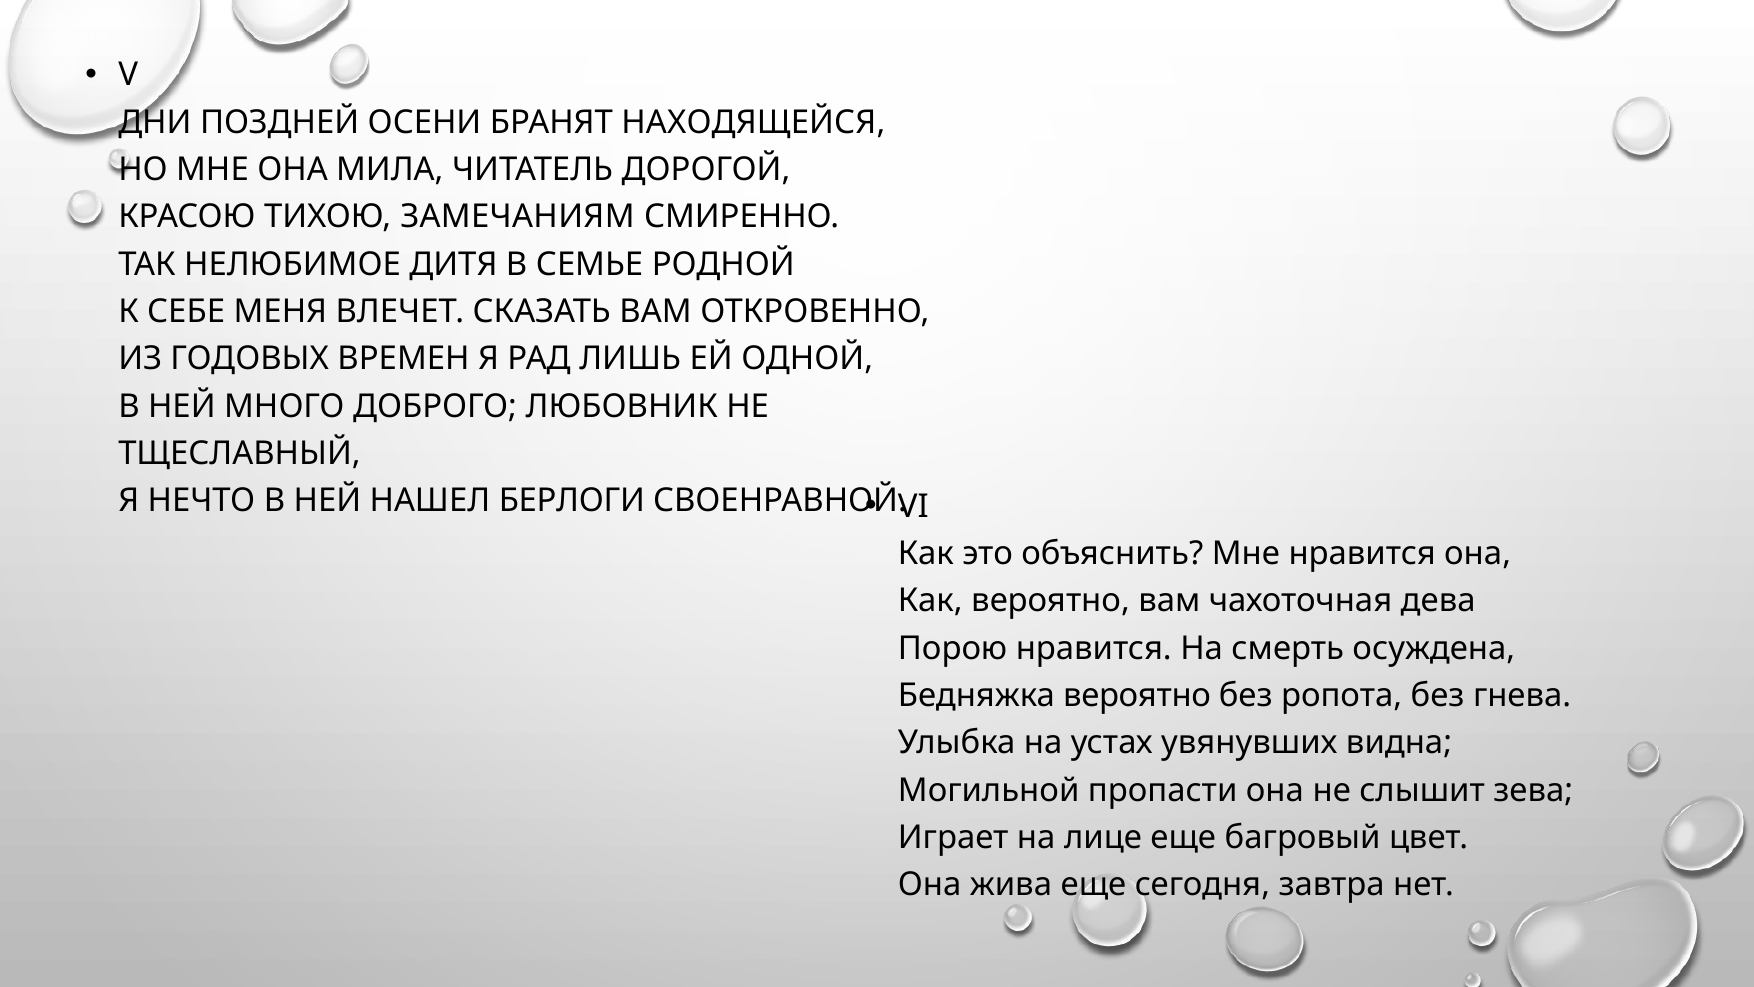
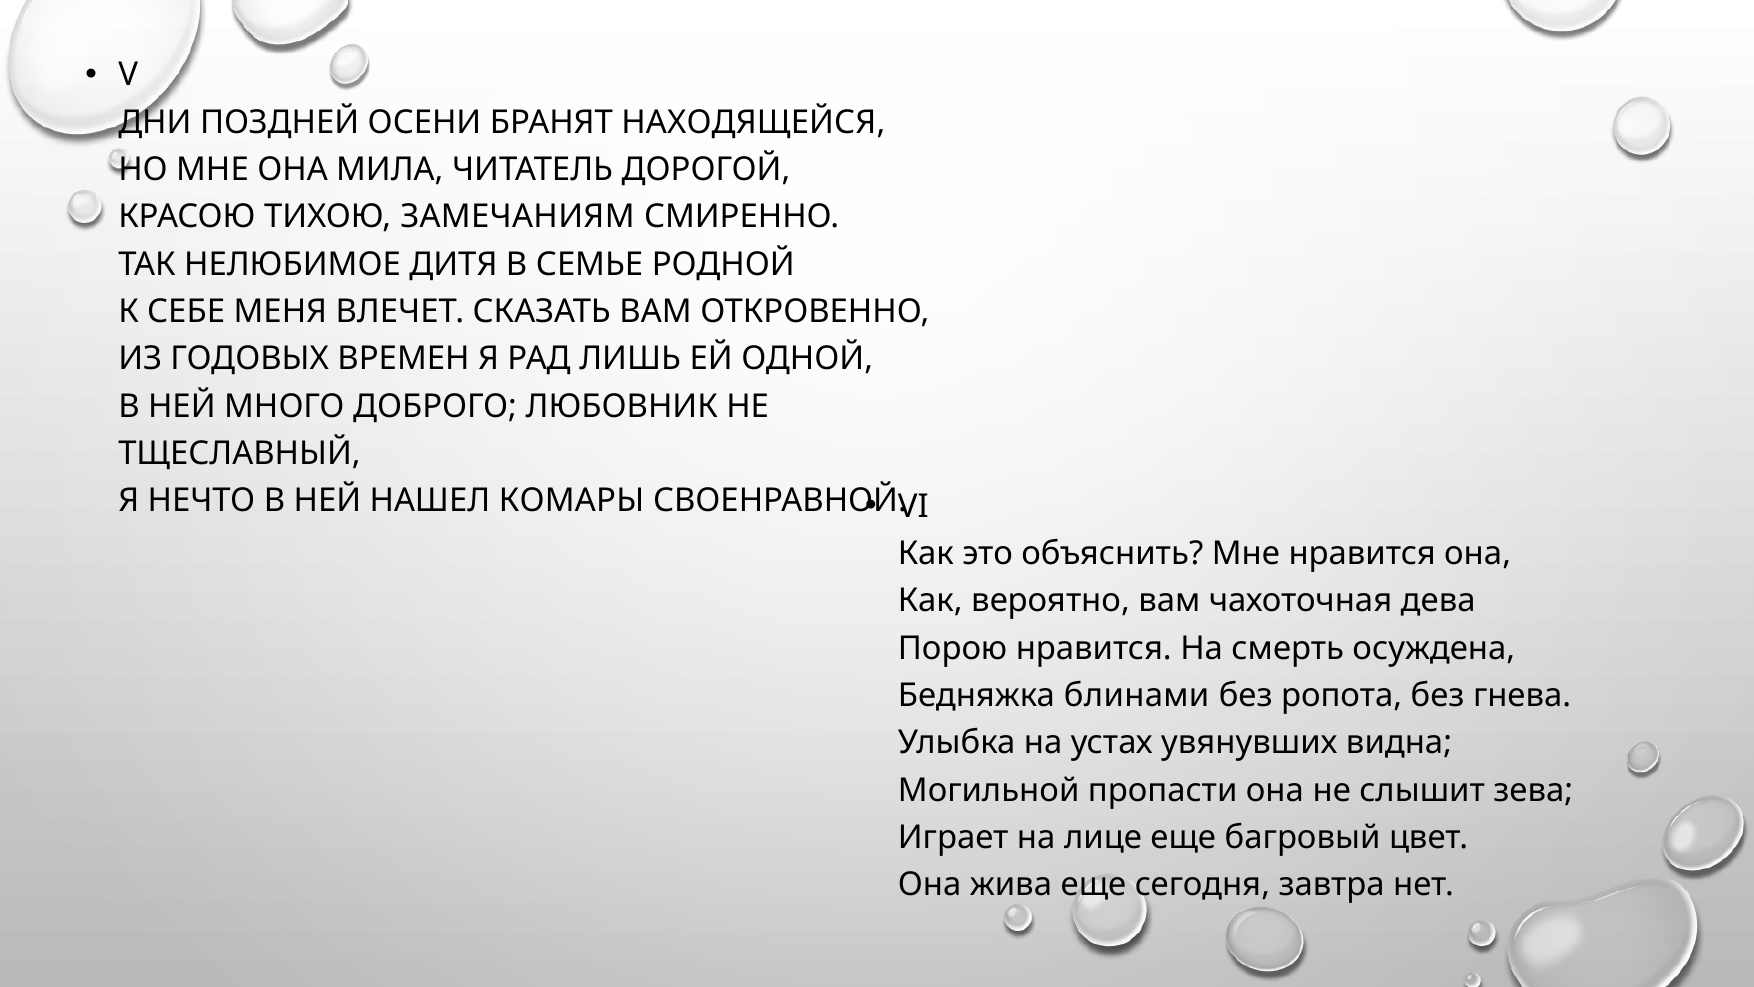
БЕРЛОГИ: БЕРЛОГИ -> КОМАРЫ
Бедняжка вероятно: вероятно -> блинами
